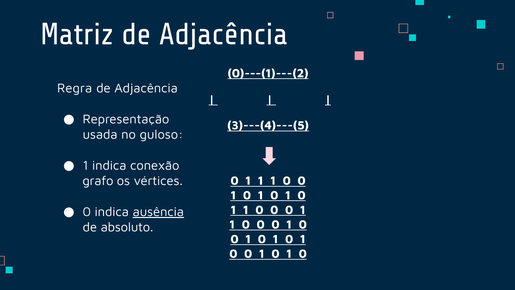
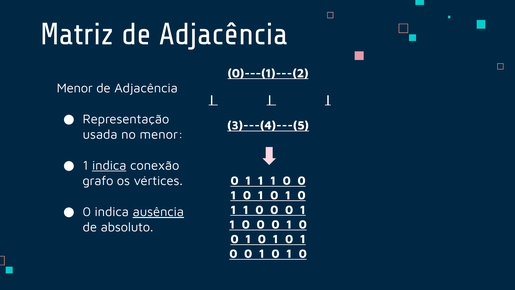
Regra at (75, 88): Regra -> Menor
no guloso: guloso -> menor
indica at (109, 165) underline: none -> present
